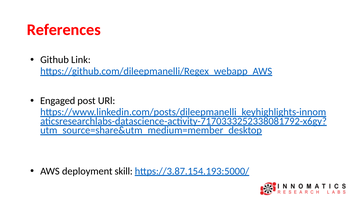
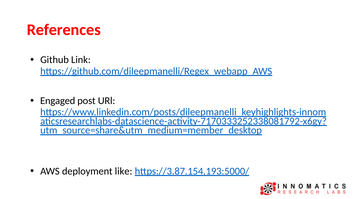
skill: skill -> like
